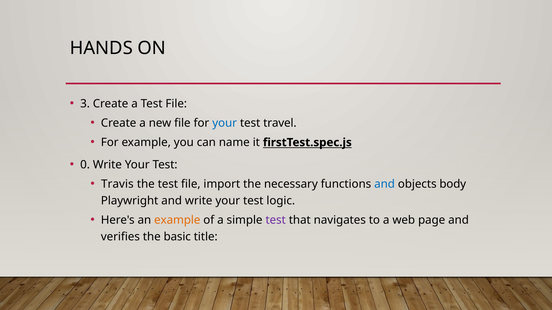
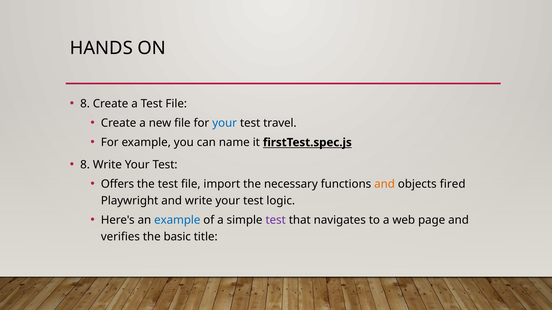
3 at (85, 104): 3 -> 8
0 at (85, 165): 0 -> 8
Travis: Travis -> Offers
and at (385, 184) colour: blue -> orange
body: body -> fired
example at (177, 220) colour: orange -> blue
